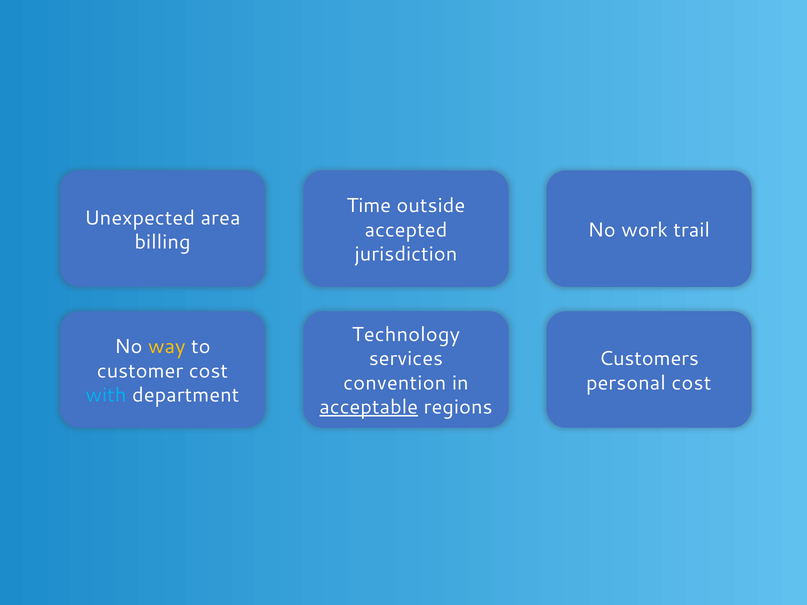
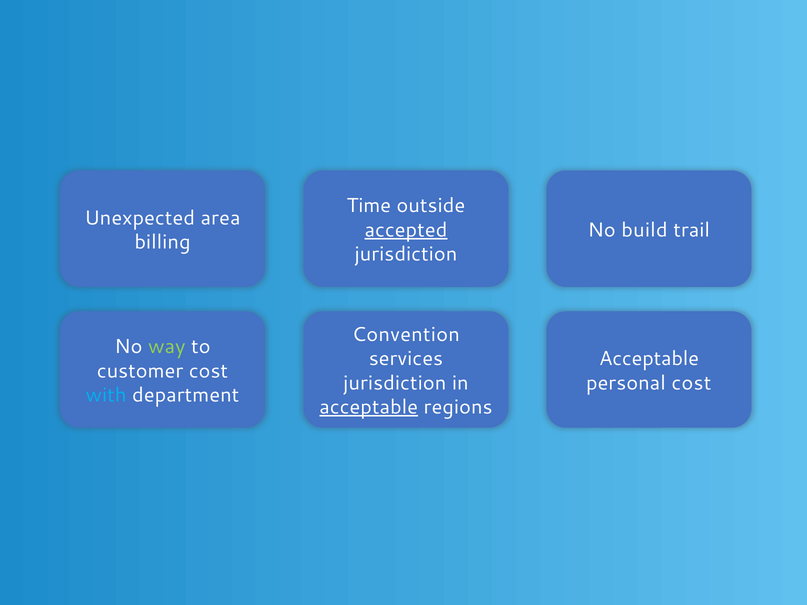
accepted underline: none -> present
work: work -> build
Technology: Technology -> Convention
way colour: yellow -> light green
Customers at (649, 359): Customers -> Acceptable
convention at (395, 383): convention -> jurisdiction
